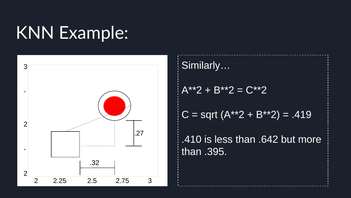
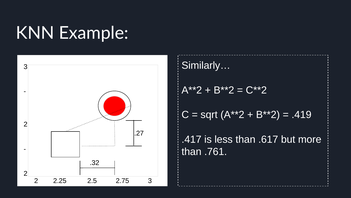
.410: .410 -> .417
.642: .642 -> .617
.395: .395 -> .761
